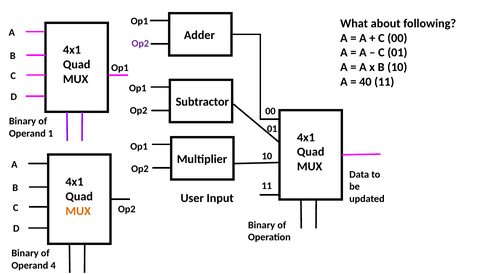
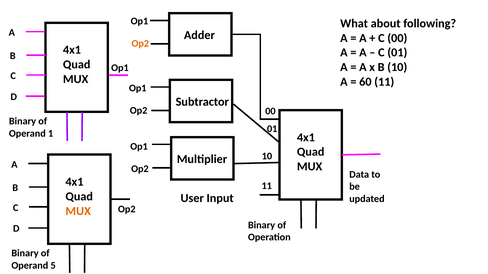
Op2 at (140, 43) colour: purple -> orange
40: 40 -> 60
4: 4 -> 5
